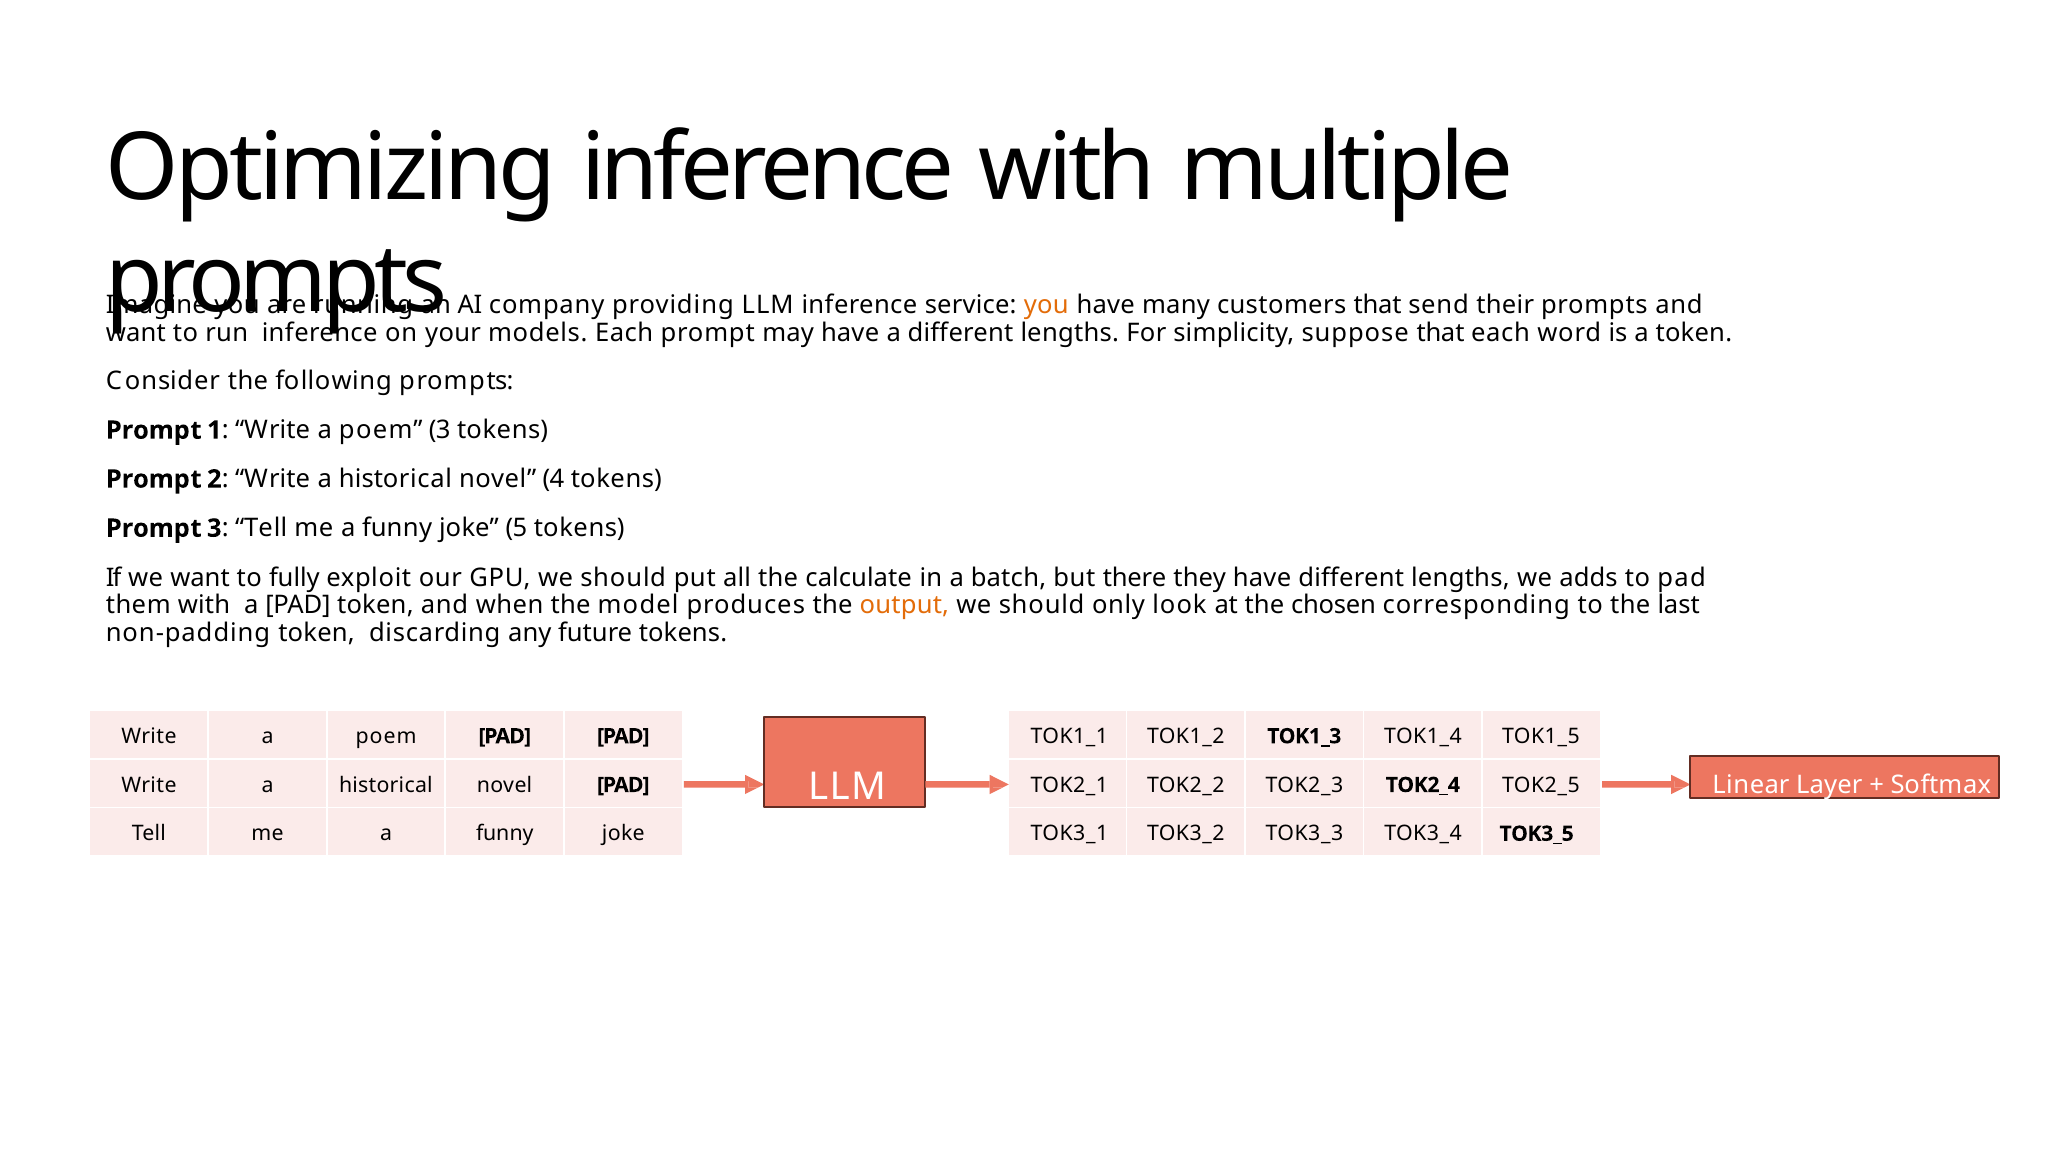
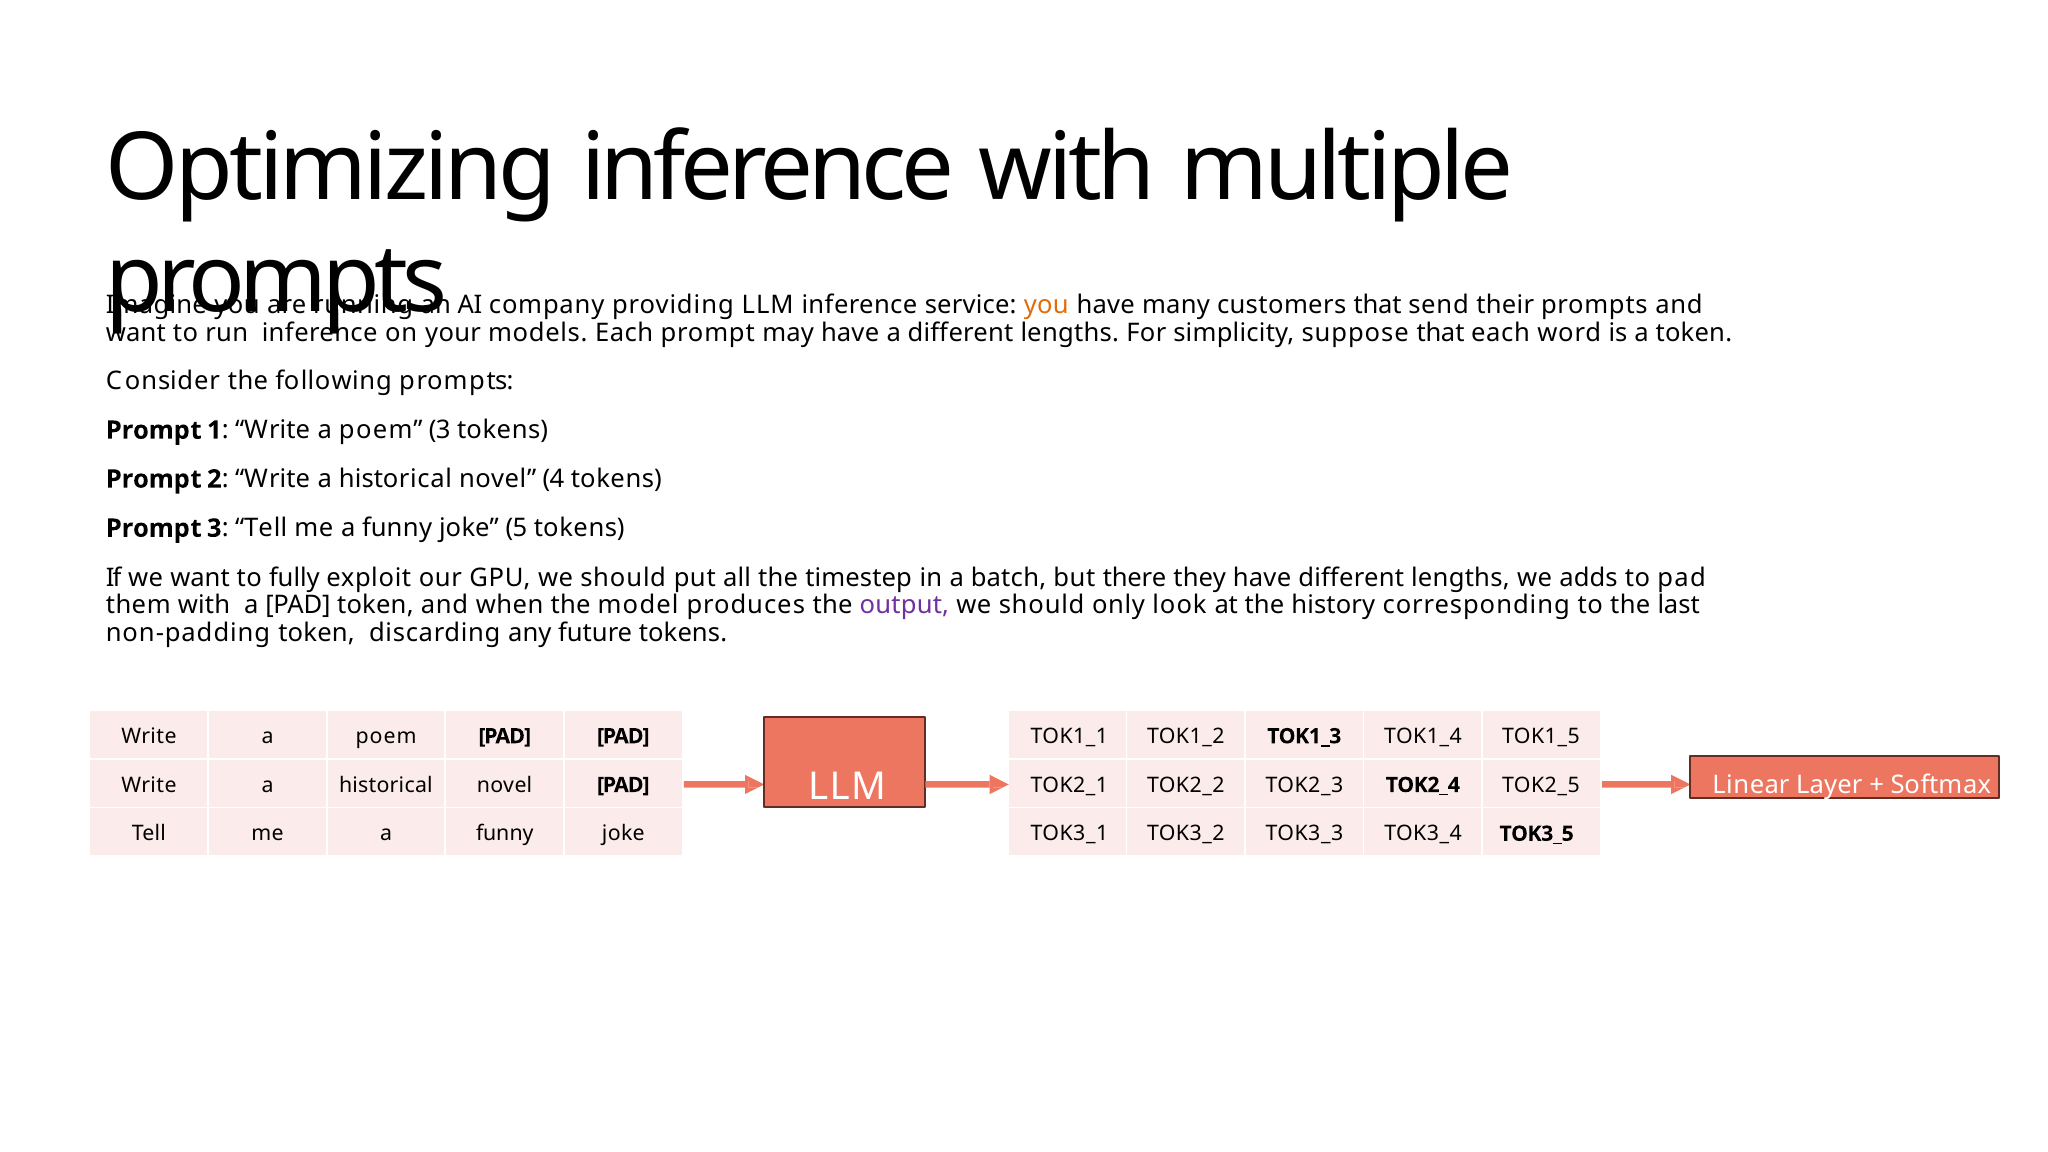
calculate: calculate -> timestep
output colour: orange -> purple
chosen: chosen -> history
